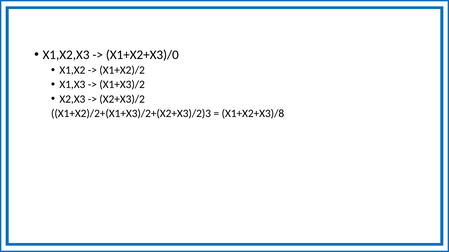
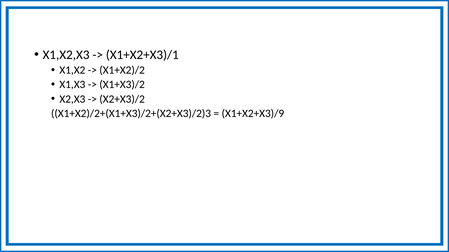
X1+X2+X3)/0: X1+X2+X3)/0 -> X1+X2+X3)/1
X1+X2+X3)/8: X1+X2+X3)/8 -> X1+X2+X3)/9
